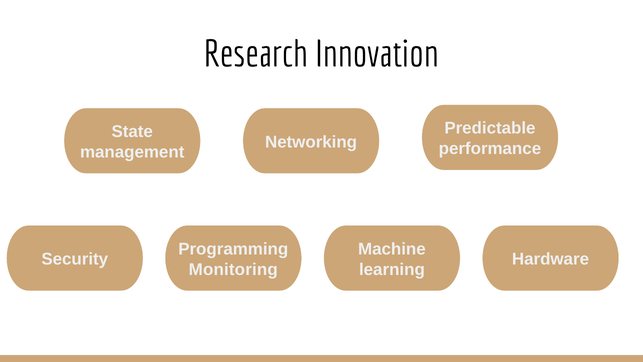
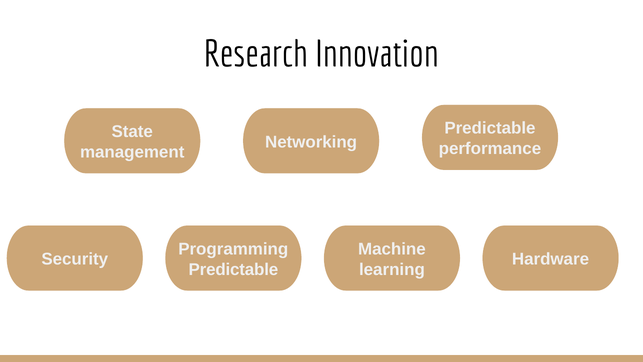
Monitoring at (233, 269): Monitoring -> Predictable
